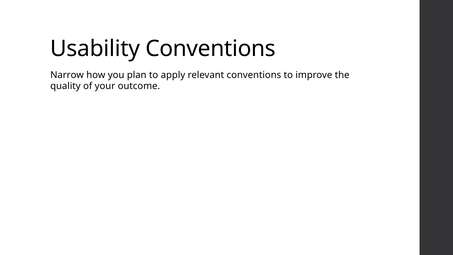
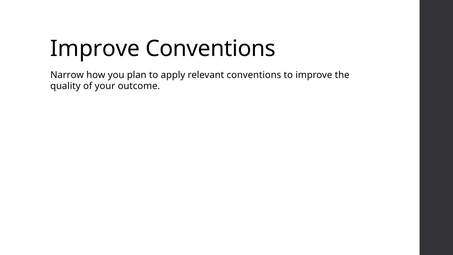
Usability at (95, 49): Usability -> Improve
